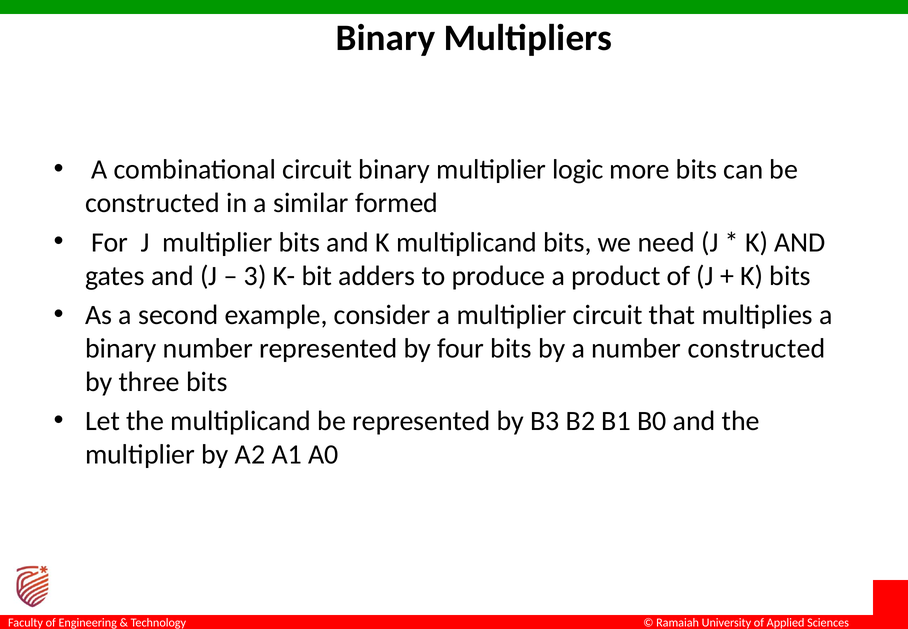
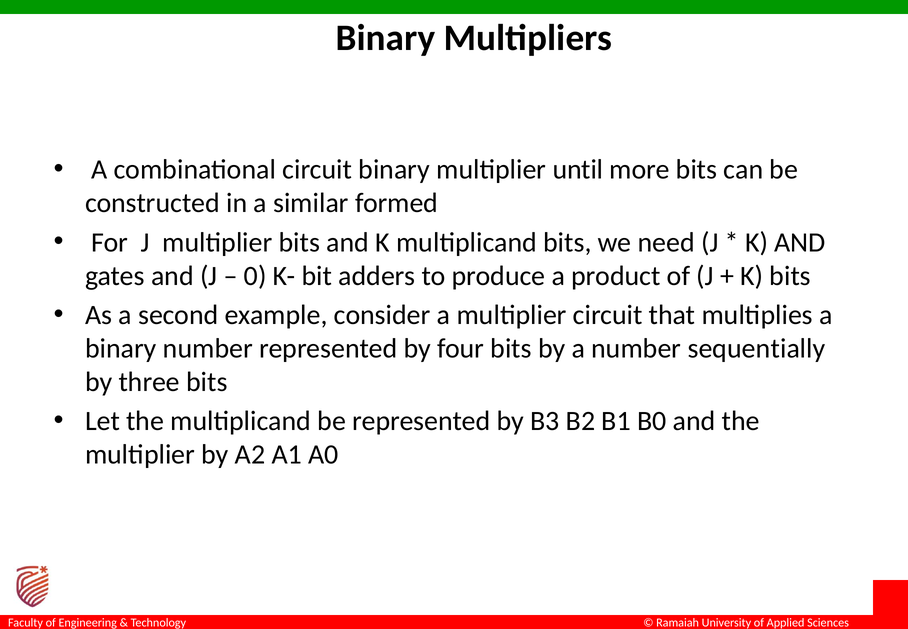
logic: logic -> until
3: 3 -> 0
number constructed: constructed -> sequentially
